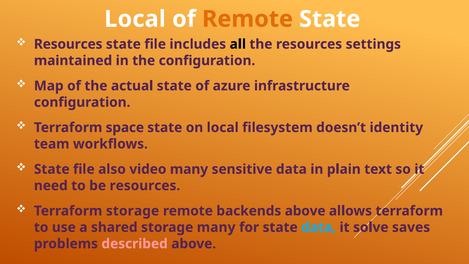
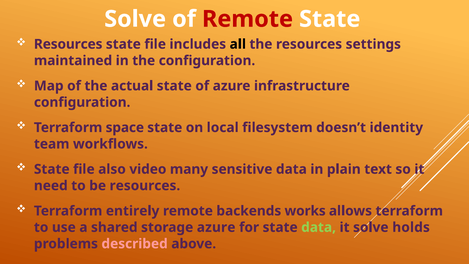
Local at (135, 19): Local -> Solve
Remote at (247, 19) colour: orange -> red
Terraform storage: storage -> entirely
backends above: above -> works
storage many: many -> azure
data at (319, 227) colour: light blue -> light green
saves: saves -> holds
